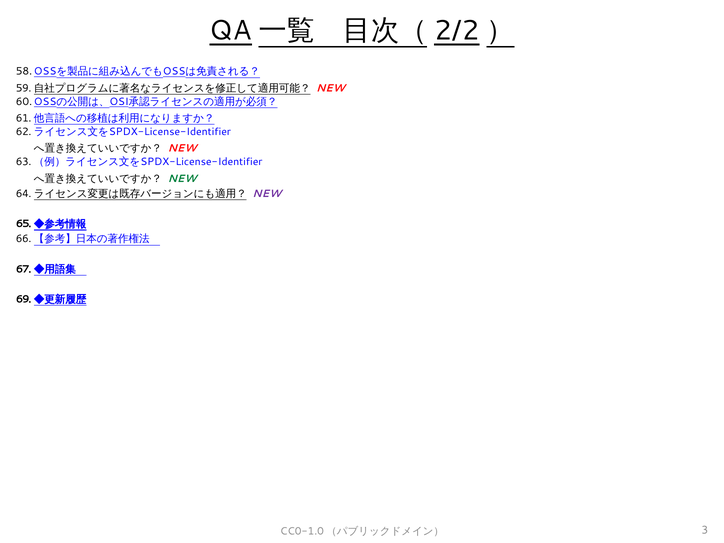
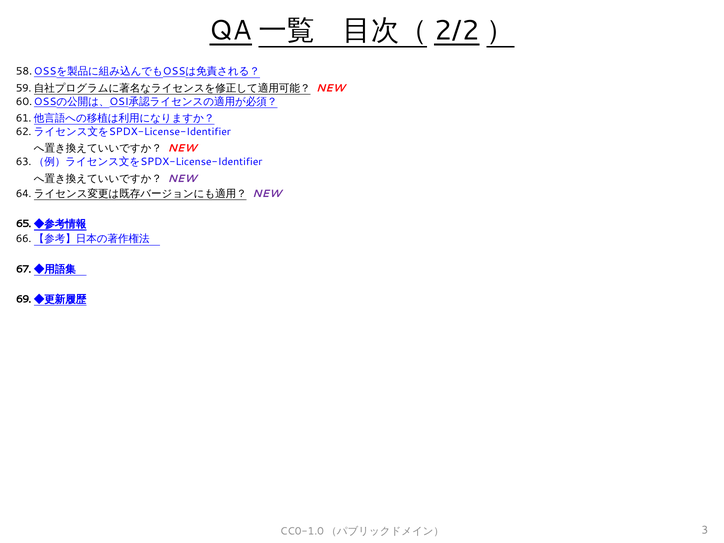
NEW at (182, 179) colour: green -> purple
